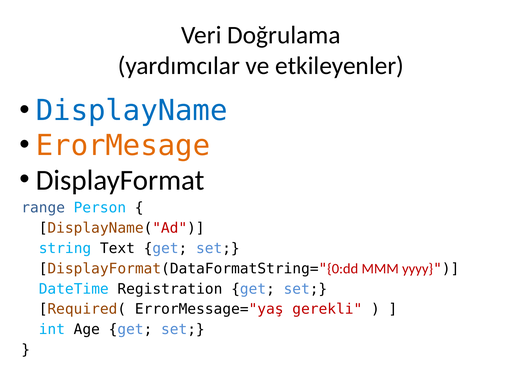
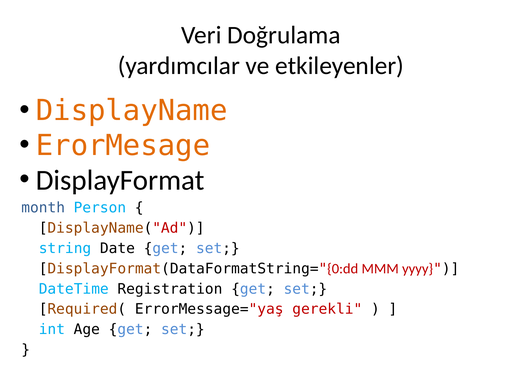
DisplayName colour: blue -> orange
range: range -> month
Text: Text -> Date
